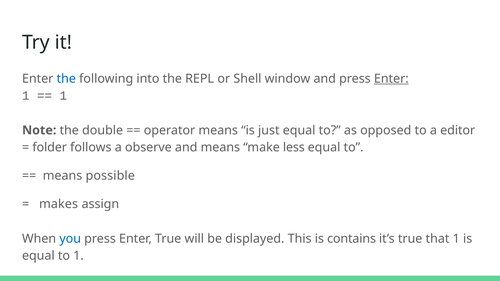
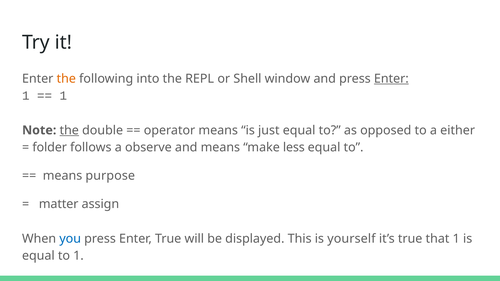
the at (66, 79) colour: blue -> orange
the at (69, 130) underline: none -> present
editor: editor -> either
possible: possible -> purpose
makes: makes -> matter
contains: contains -> yourself
